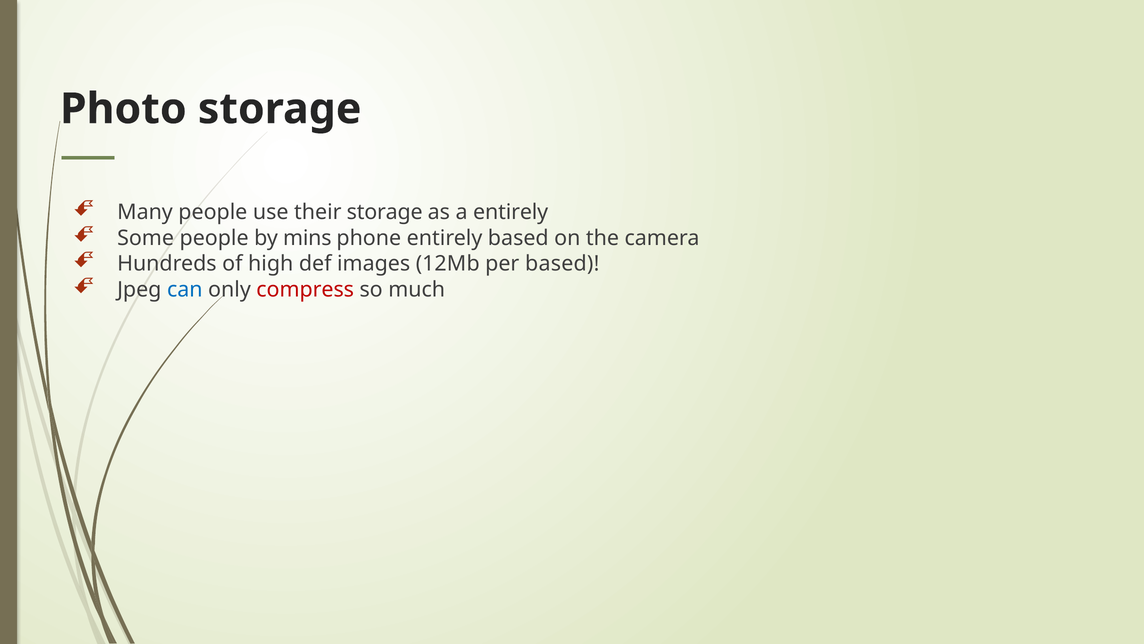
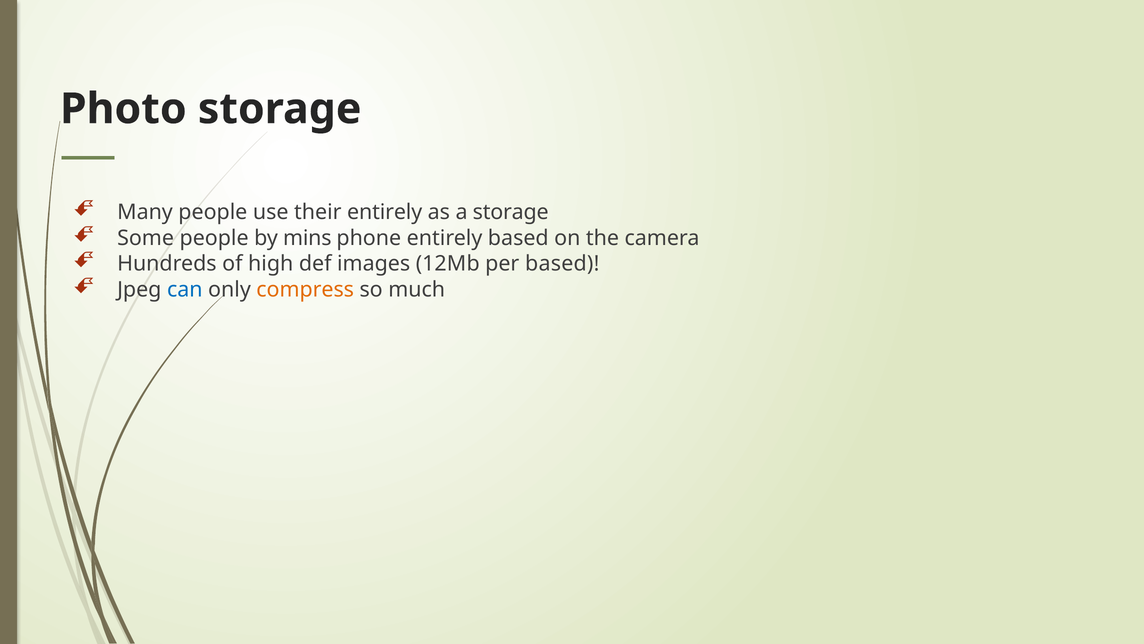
their storage: storage -> entirely
a entirely: entirely -> storage
compress colour: red -> orange
